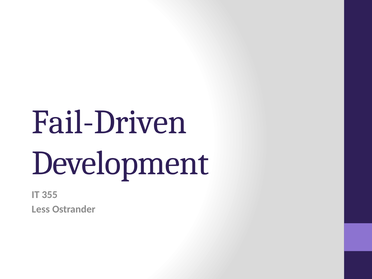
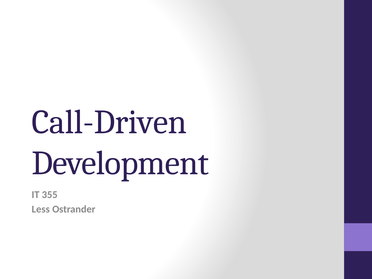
Fail-Driven: Fail-Driven -> Call-Driven
